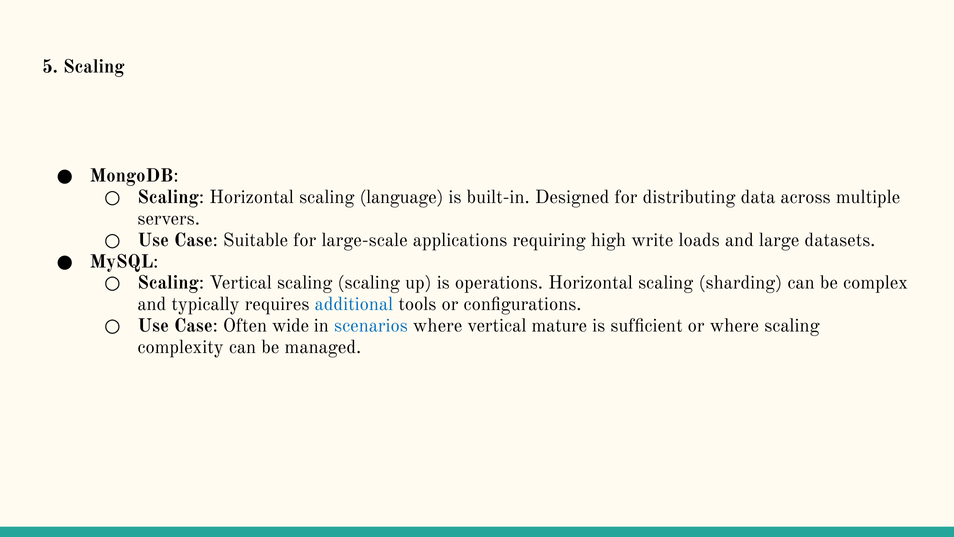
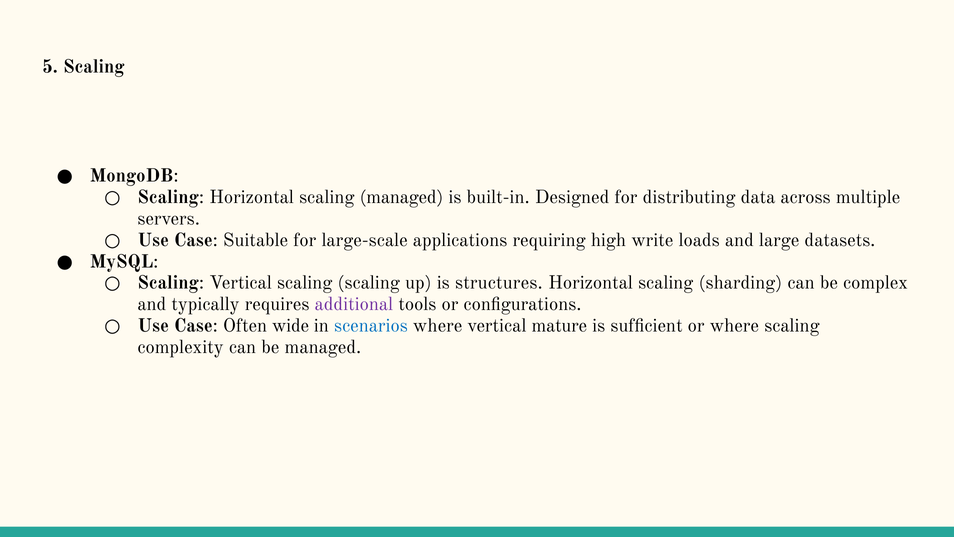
scaling language: language -> managed
operations: operations -> structures
additional colour: blue -> purple
